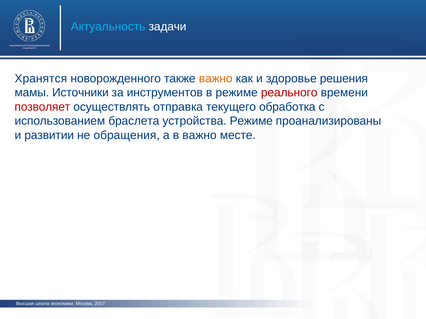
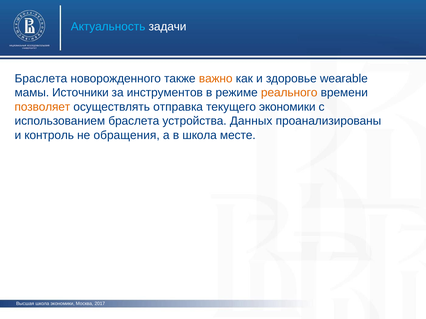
Хранятся at (41, 79): Хранятся -> Браслета
решения: решения -> wearable
реального colour: red -> orange
позволяет colour: red -> orange
текущего обработка: обработка -> экономики
устройства Режиме: Режиме -> Данных
развитии: развитии -> контроль
в важно: важно -> школа
